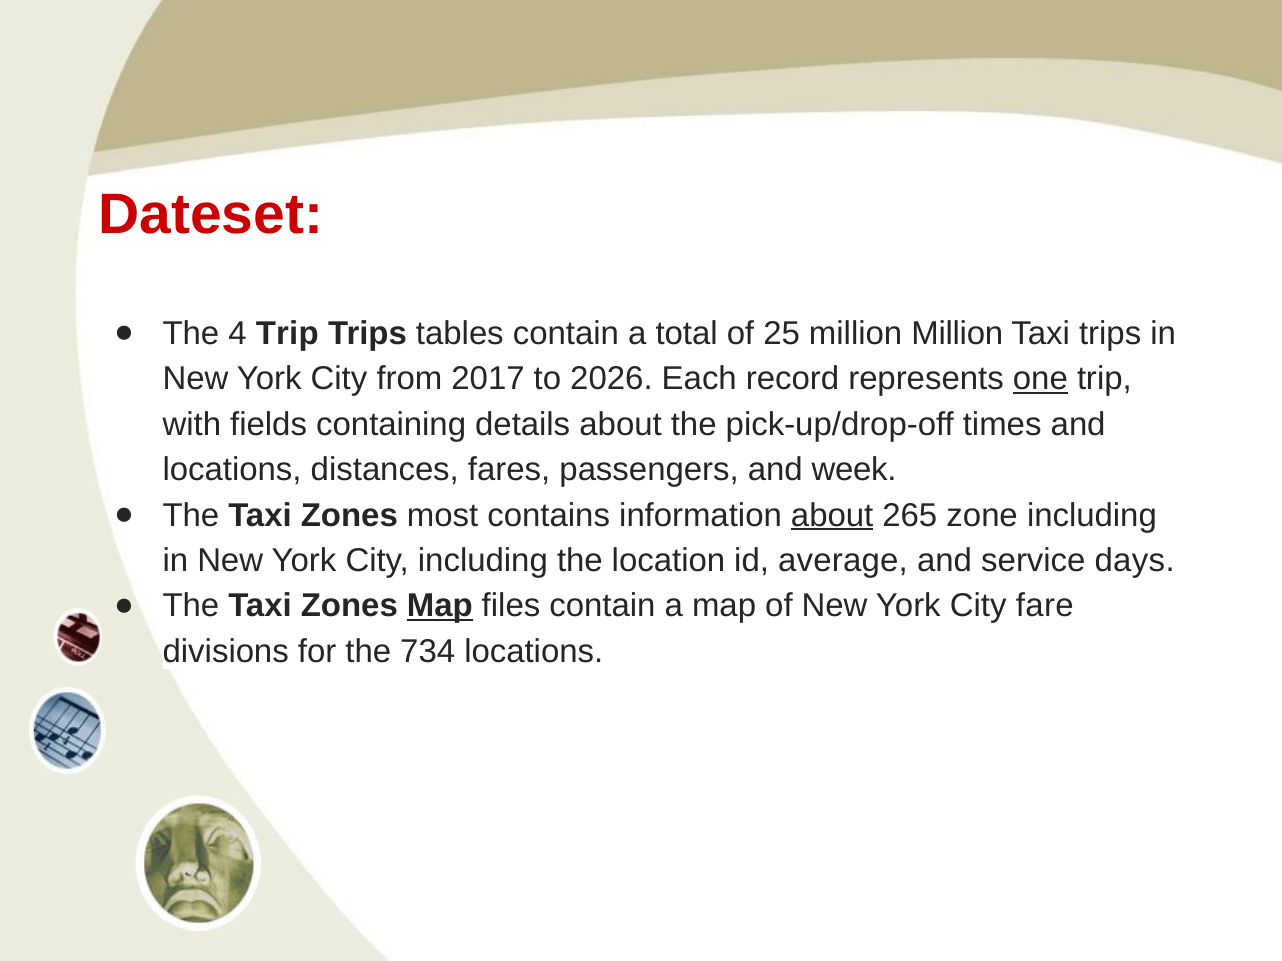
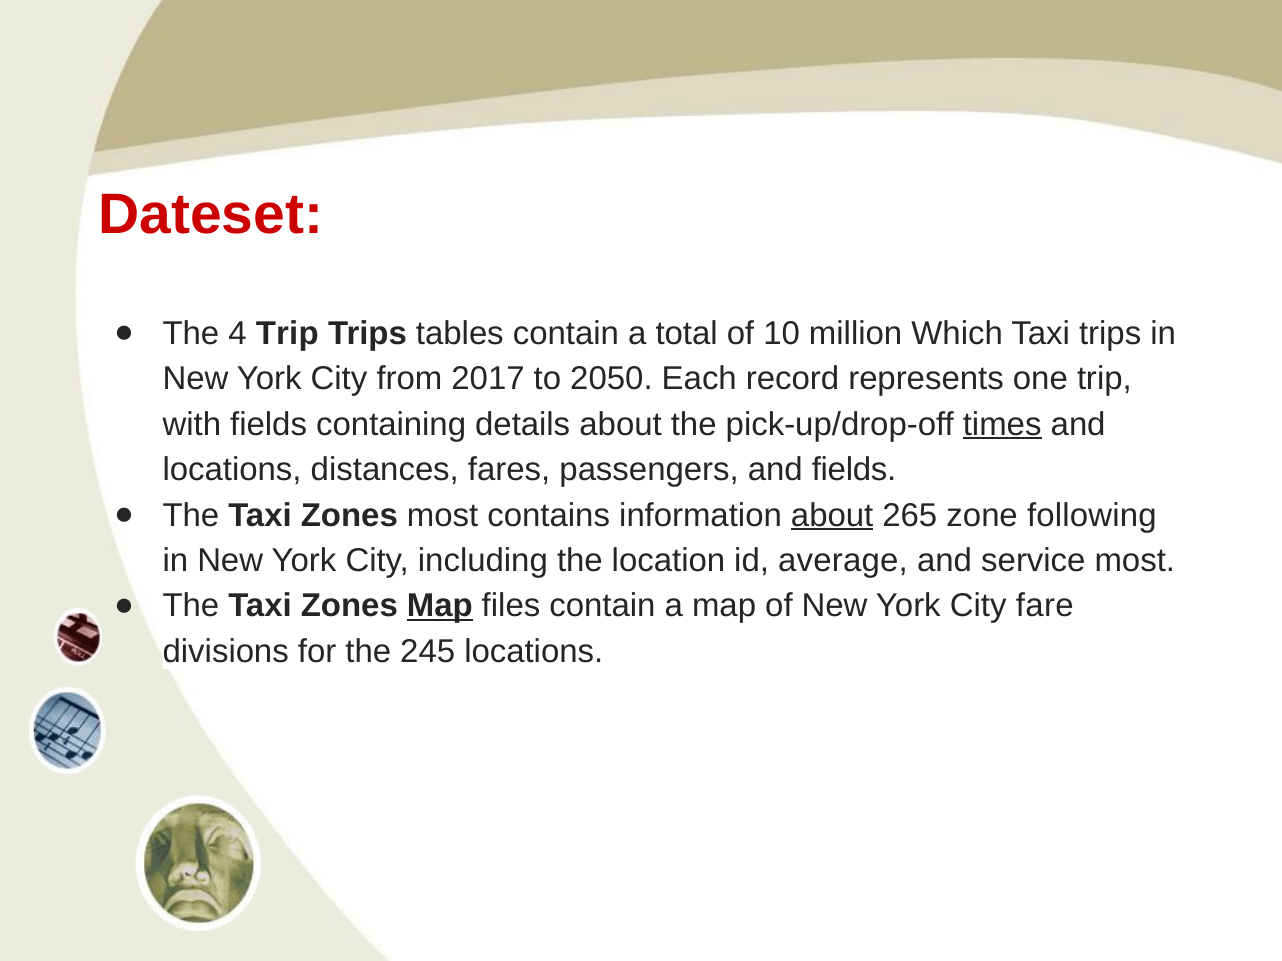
25: 25 -> 10
million Million: Million -> Which
2026: 2026 -> 2050
one underline: present -> none
times underline: none -> present
and week: week -> fields
zone including: including -> following
service days: days -> most
734: 734 -> 245
